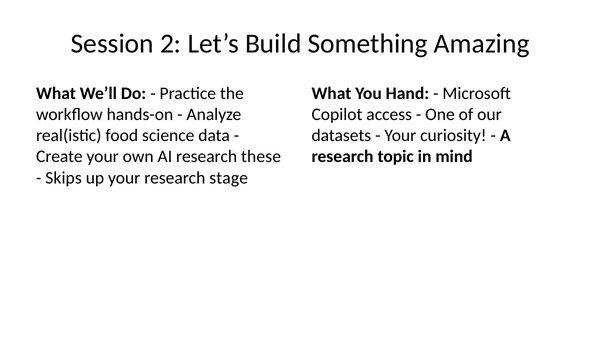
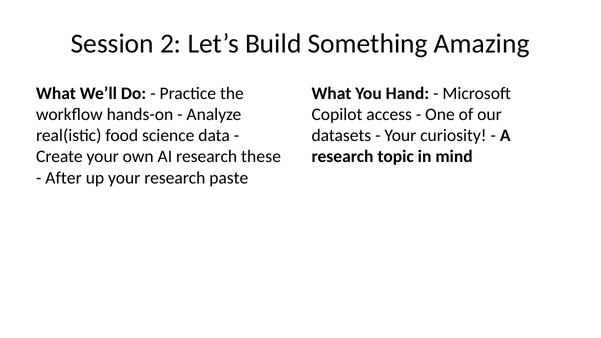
Skips: Skips -> After
stage: stage -> paste
